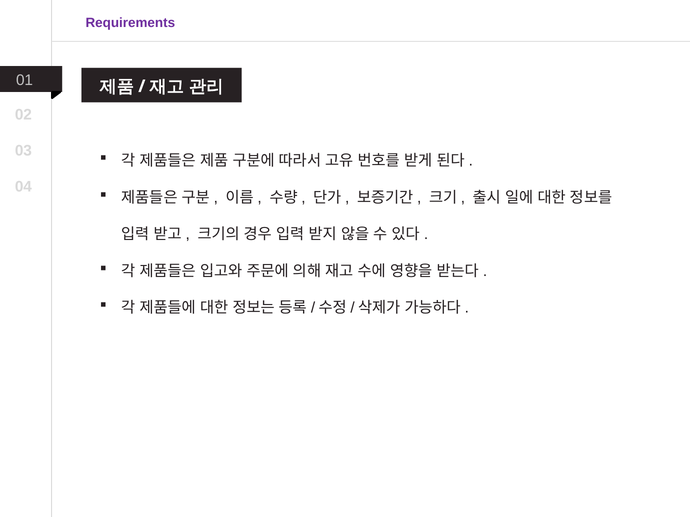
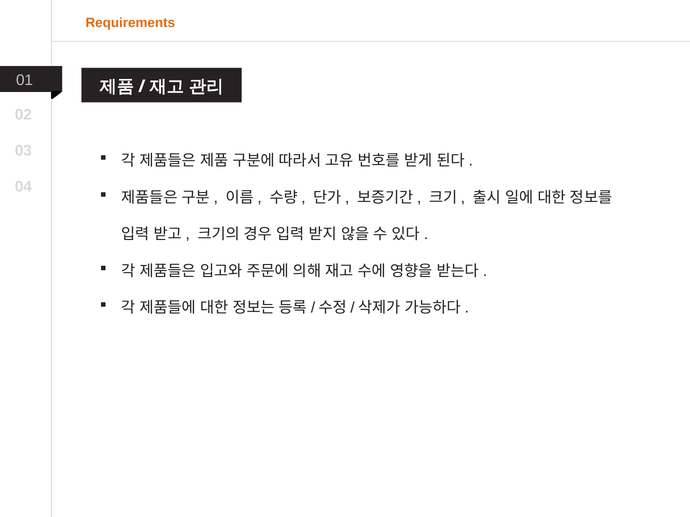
Requirements colour: purple -> orange
